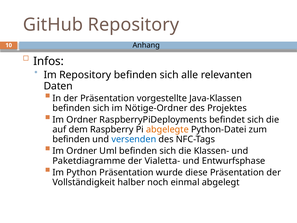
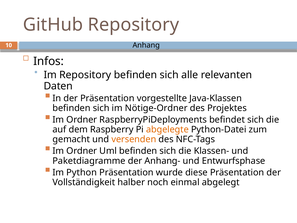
befinden at (71, 139): befinden -> gemacht
versenden colour: blue -> orange
Vialetta-: Vialetta- -> Anhang-
